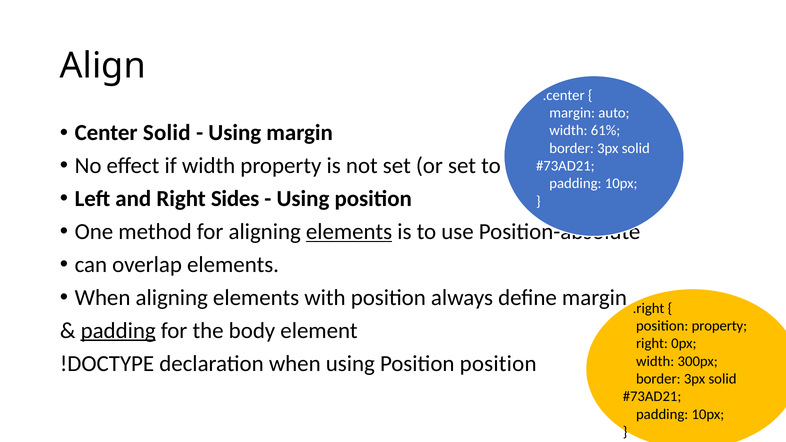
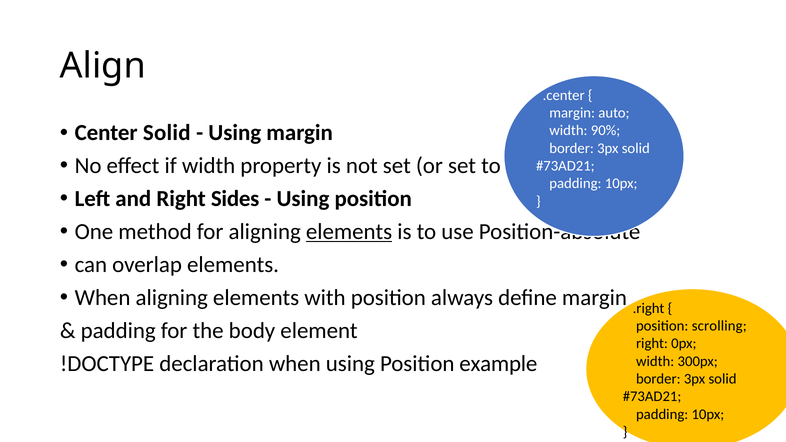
61%: 61% -> 90%
position property: property -> scrolling
padding at (118, 331) underline: present -> none
Position position: position -> example
